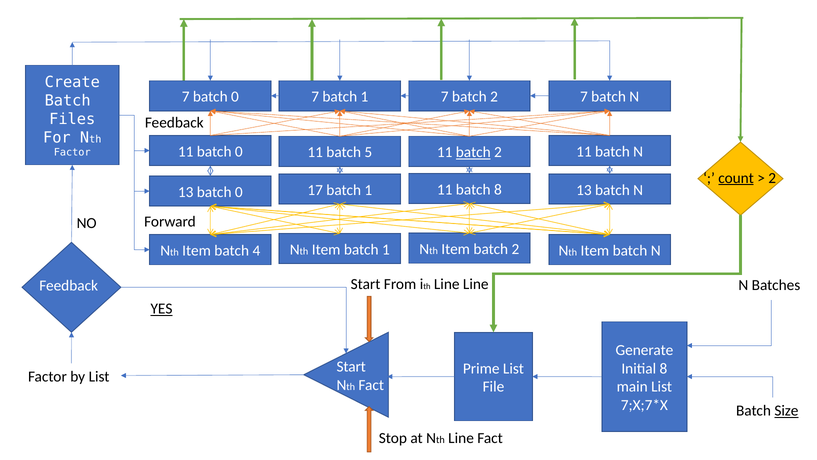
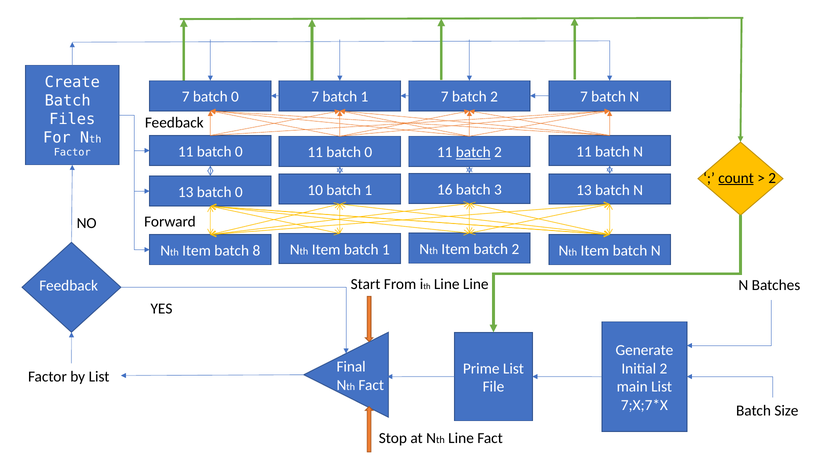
0 11 batch 5: 5 -> 0
17: 17 -> 10
1 11: 11 -> 16
batch 8: 8 -> 3
4: 4 -> 8
YES underline: present -> none
Start at (351, 366): Start -> Final
Initial 8: 8 -> 2
Size underline: present -> none
